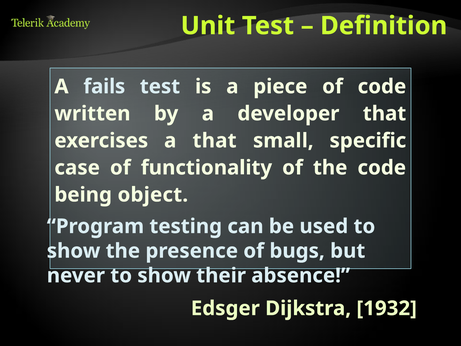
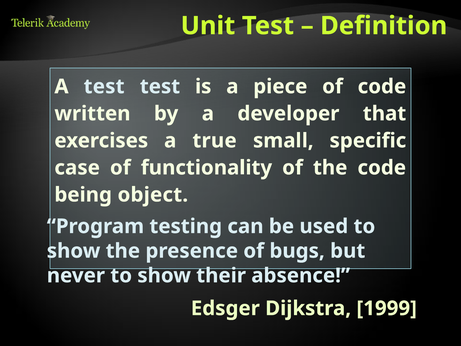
A fails: fails -> test
a that: that -> true
1932: 1932 -> 1999
